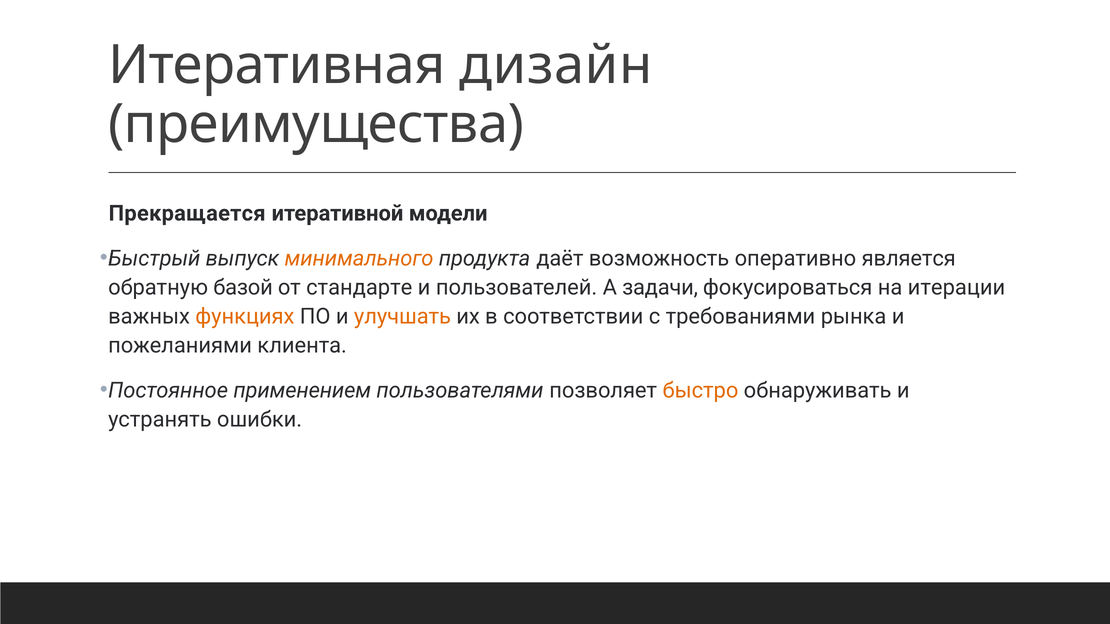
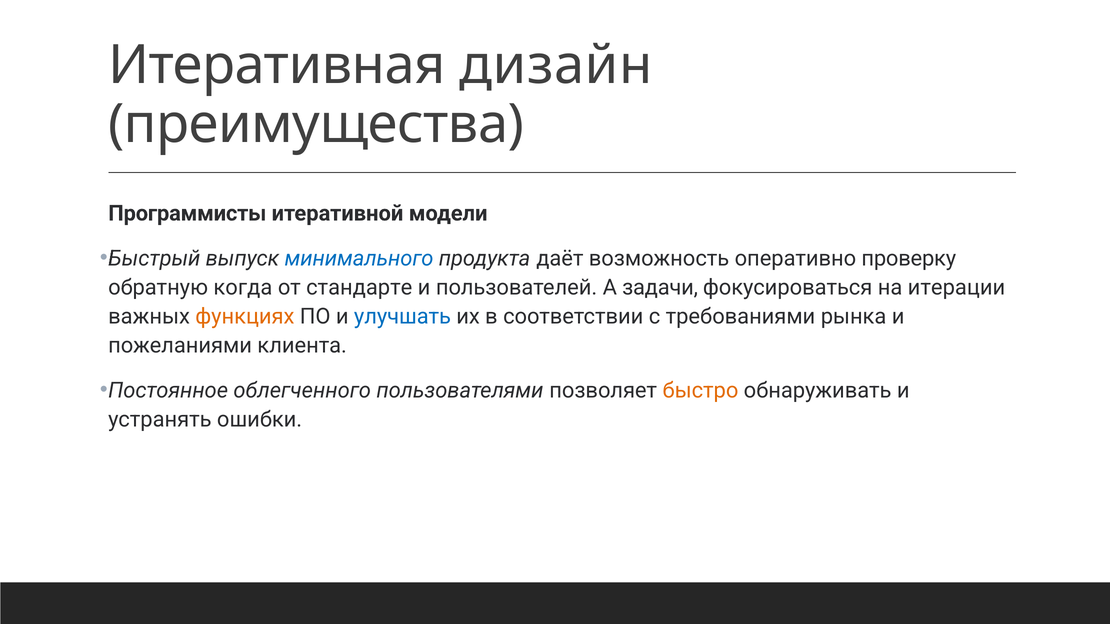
Прекращается: Прекращается -> Программисты
минимального colour: orange -> blue
является: является -> проверку
базой: базой -> когда
улучшать colour: orange -> blue
применением: применением -> облегченного
